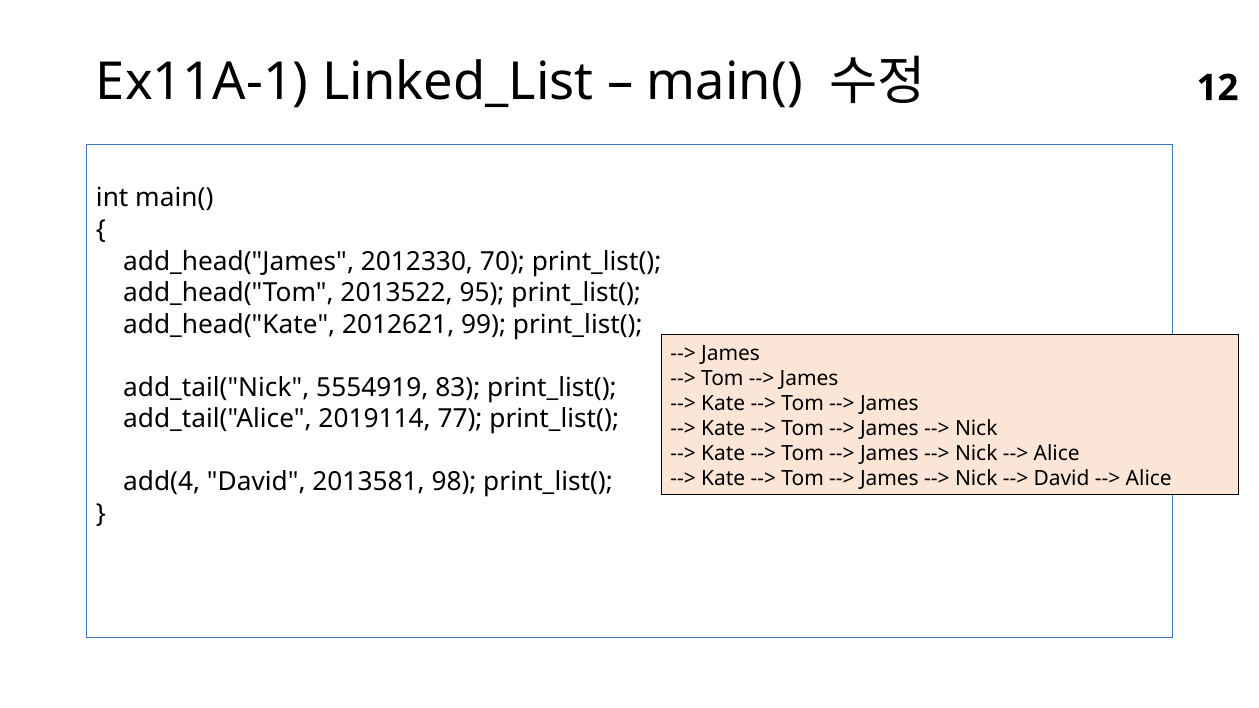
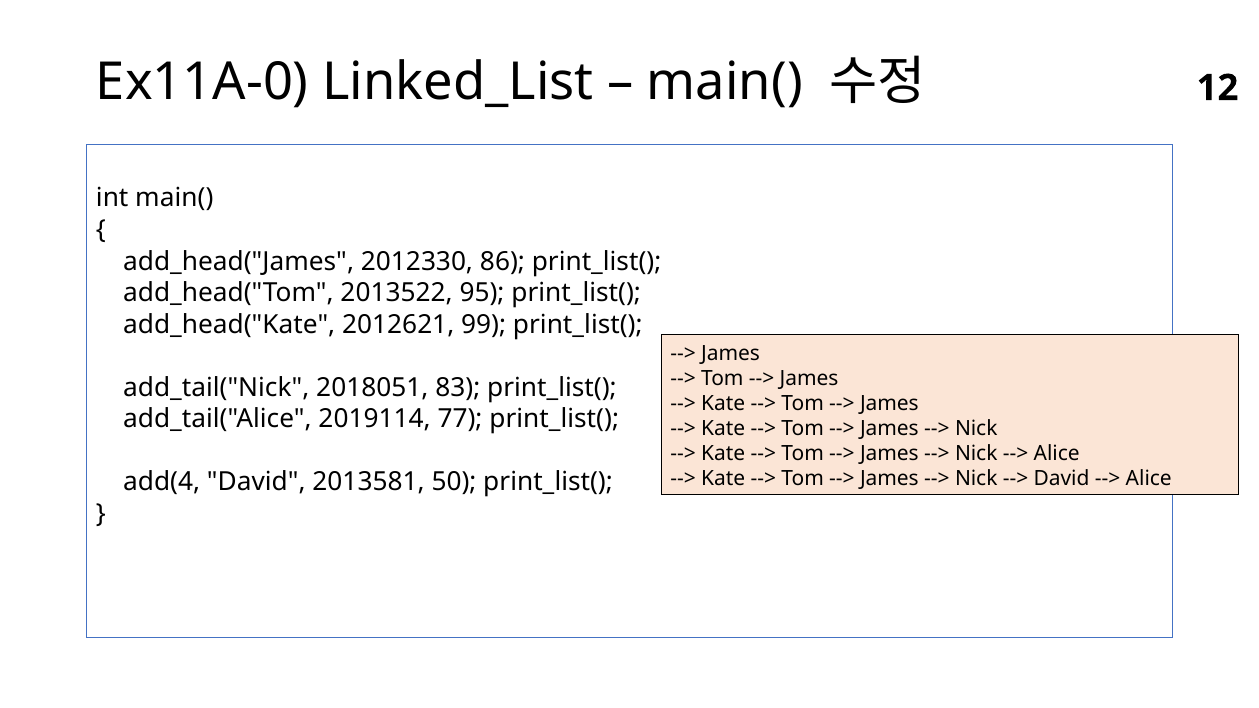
Ex11A-1: Ex11A-1 -> Ex11A-0
70: 70 -> 86
5554919: 5554919 -> 2018051
98: 98 -> 50
